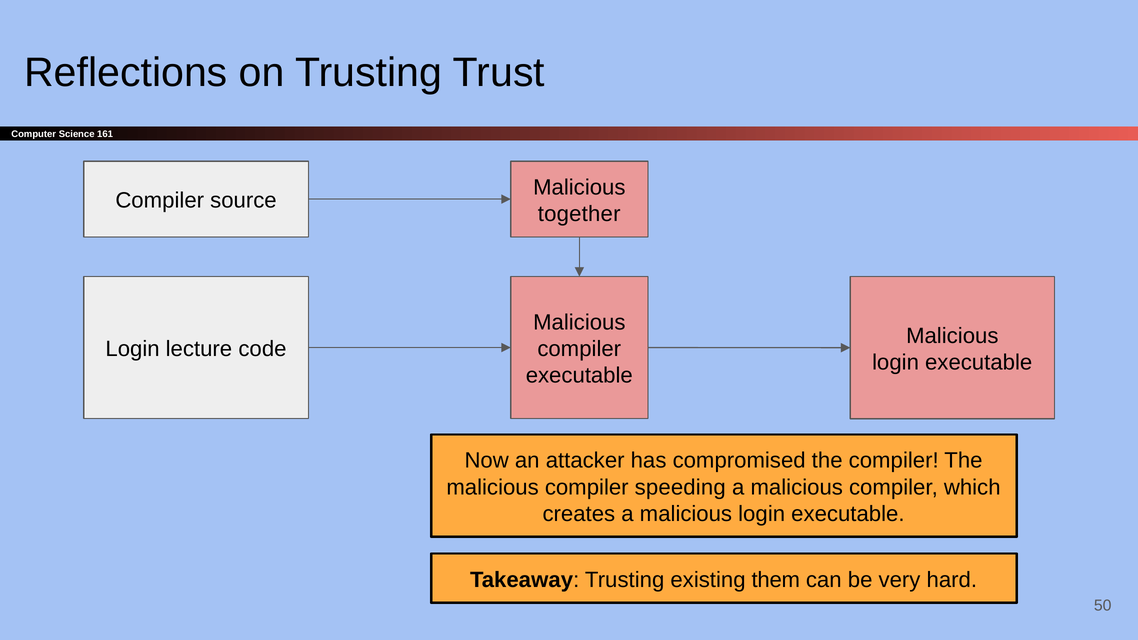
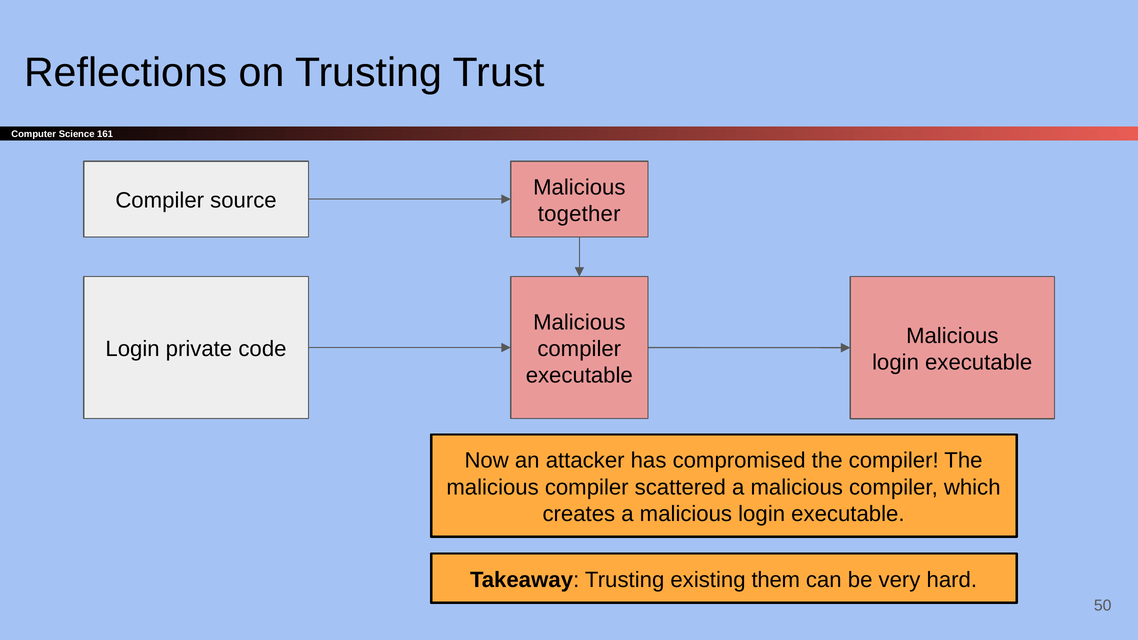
lecture: lecture -> private
speeding: speeding -> scattered
